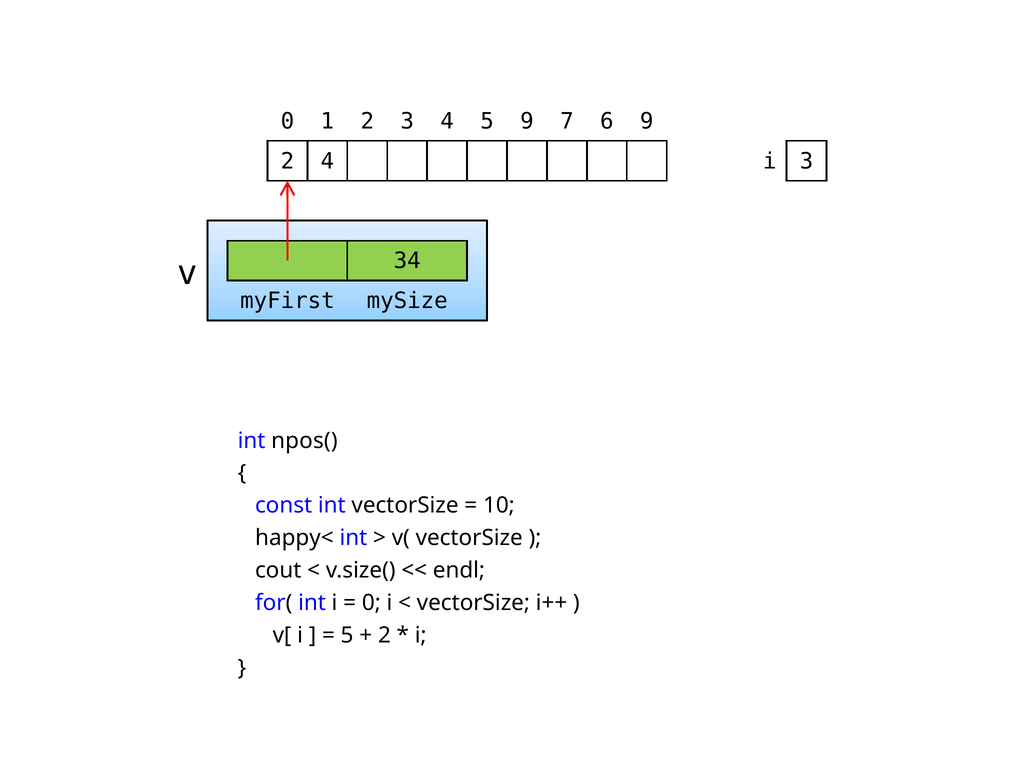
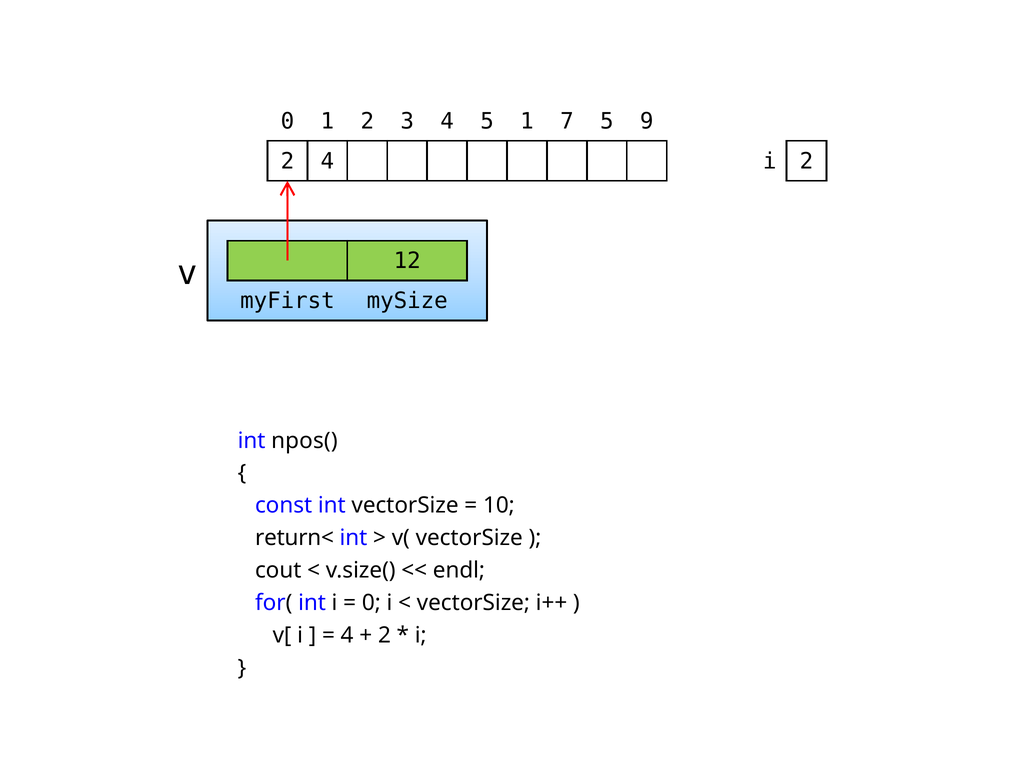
5 9: 9 -> 1
7 6: 6 -> 5
i 3: 3 -> 2
34: 34 -> 12
happy<: happy< -> return<
5 at (347, 635): 5 -> 4
